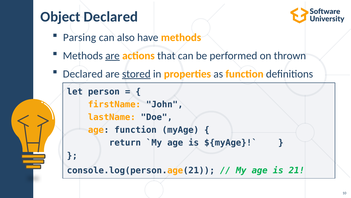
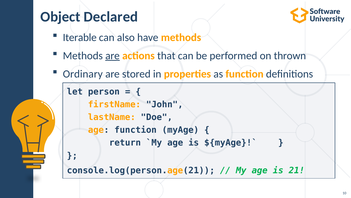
Parsing: Parsing -> Iterable
Declared at (83, 74): Declared -> Ordinary
stored underline: present -> none
